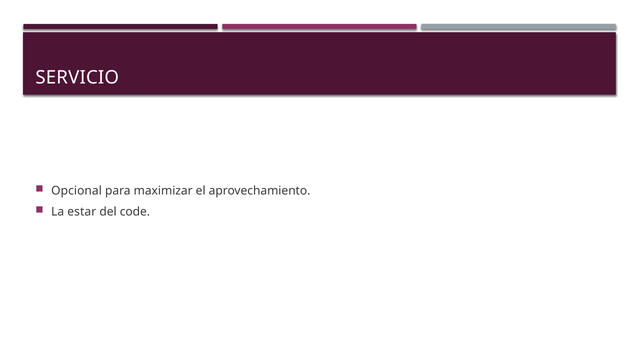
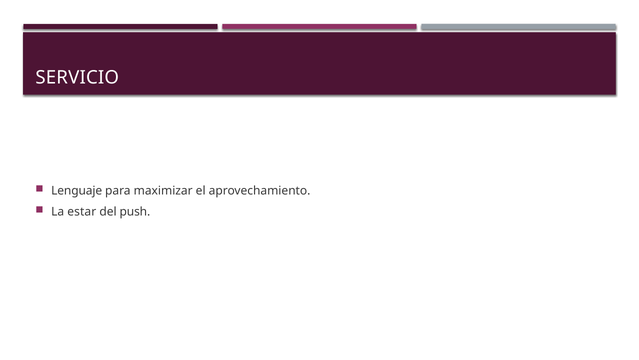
Opcional: Opcional -> Lenguaje
code: code -> push
